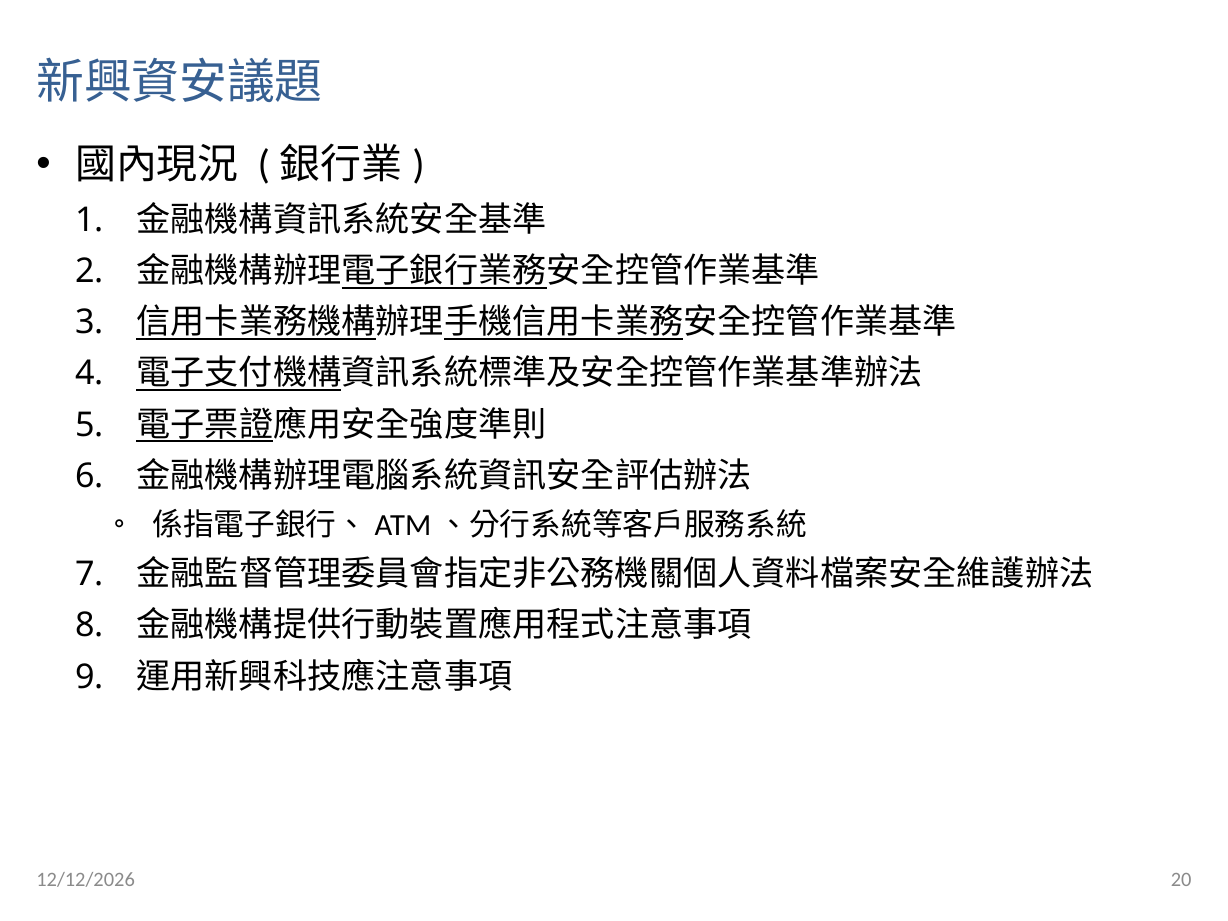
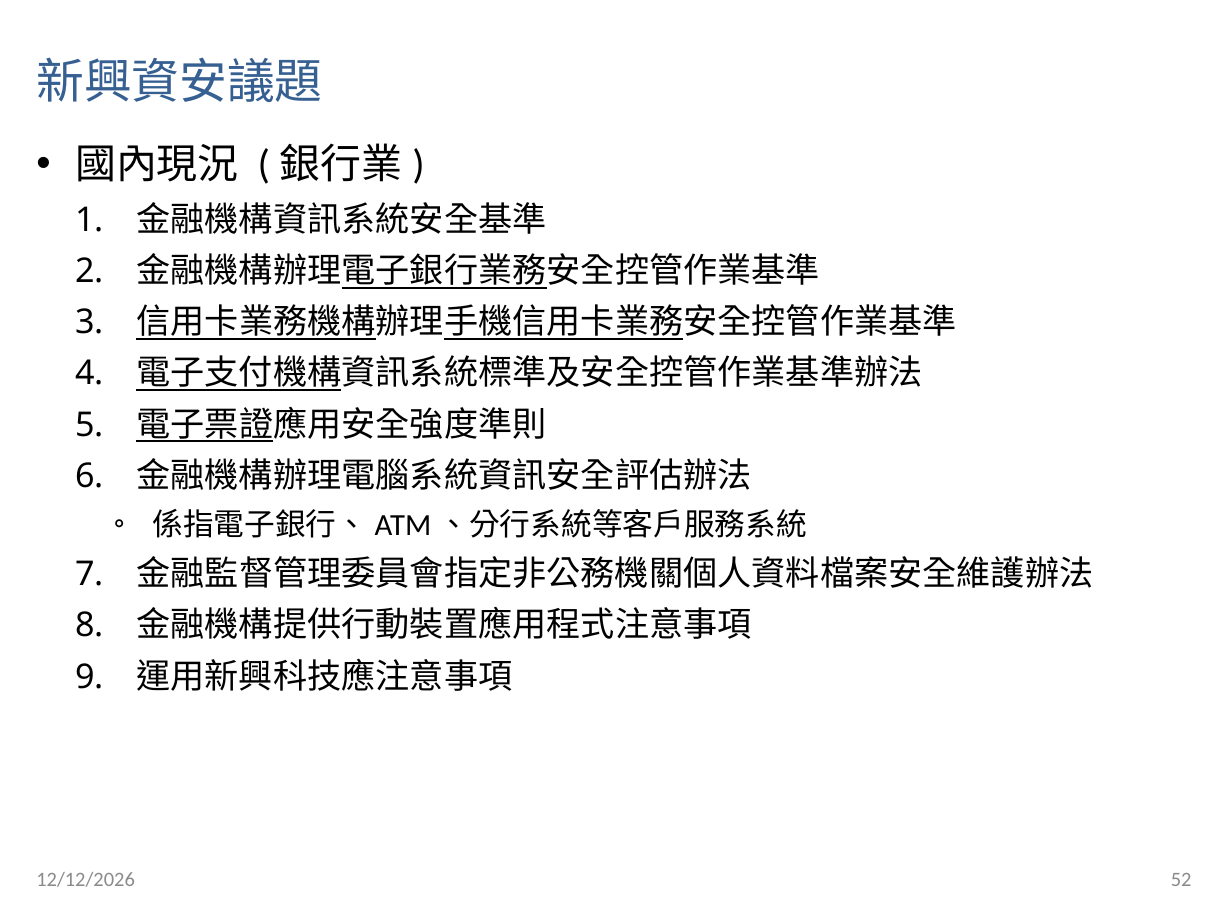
20: 20 -> 52
